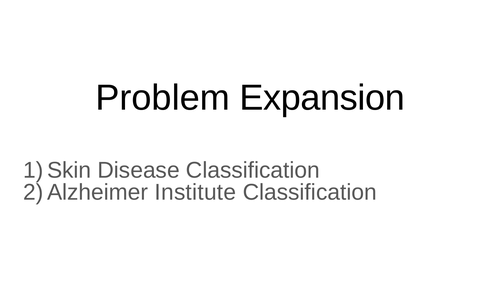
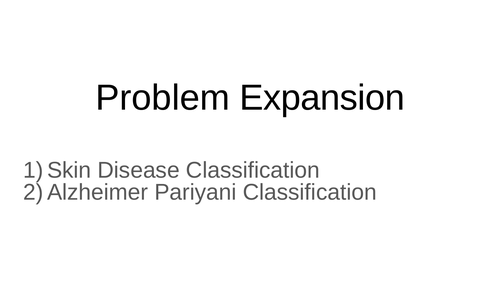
Institute: Institute -> Pariyani
